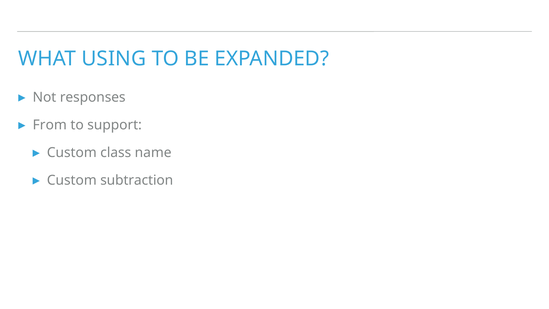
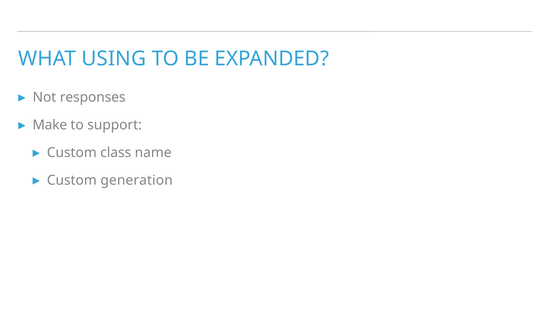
From: From -> Make
subtraction: subtraction -> generation
